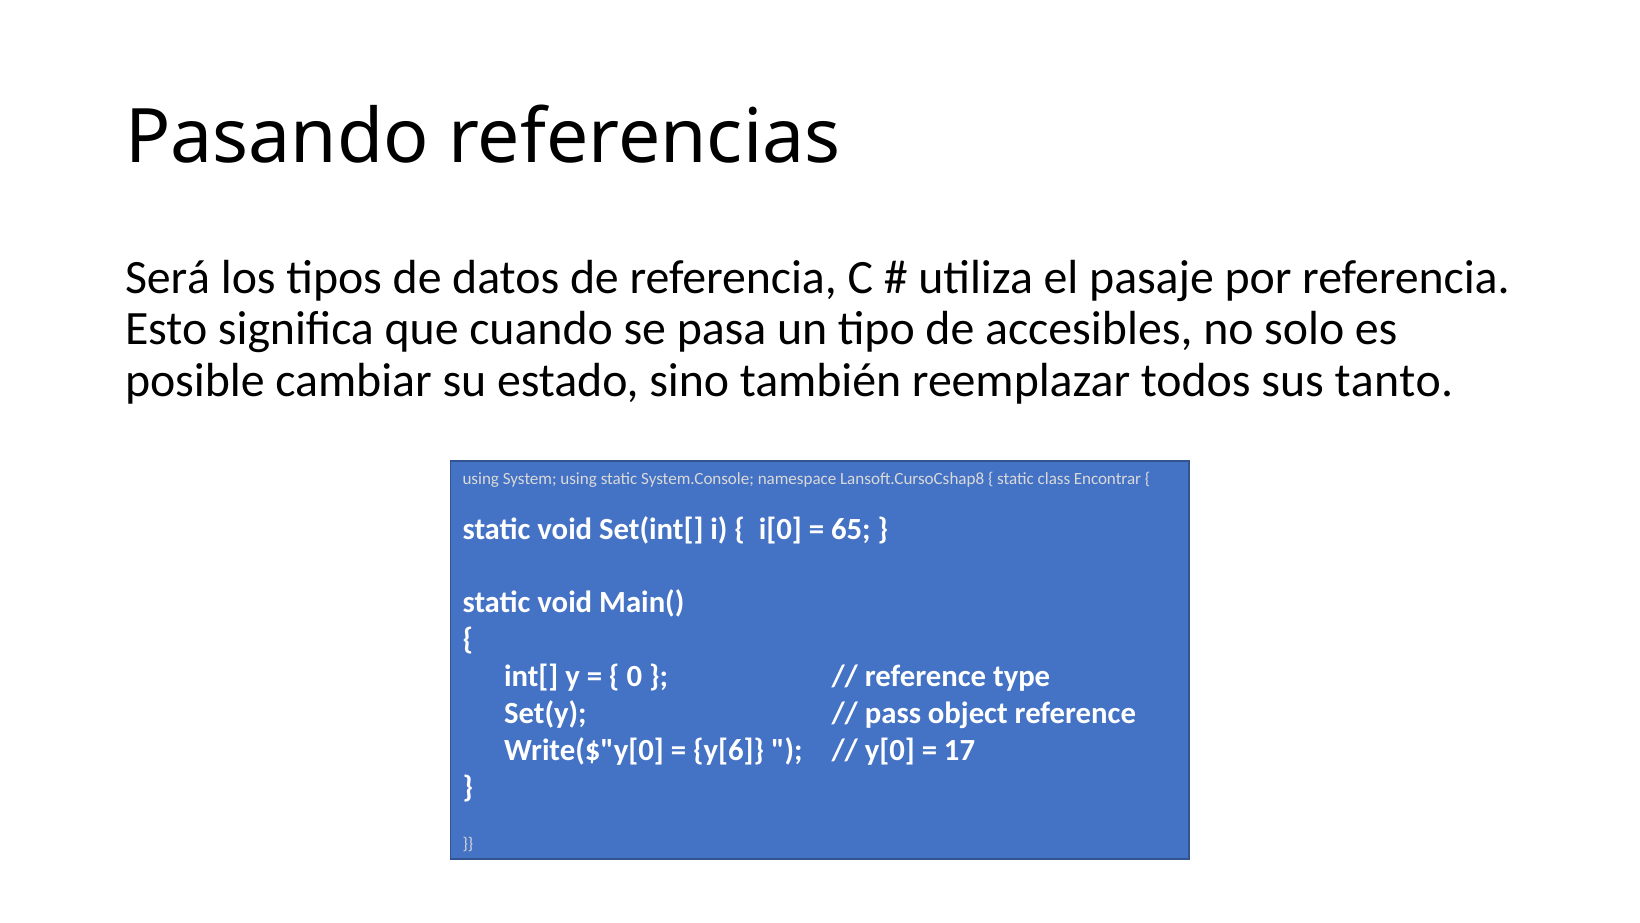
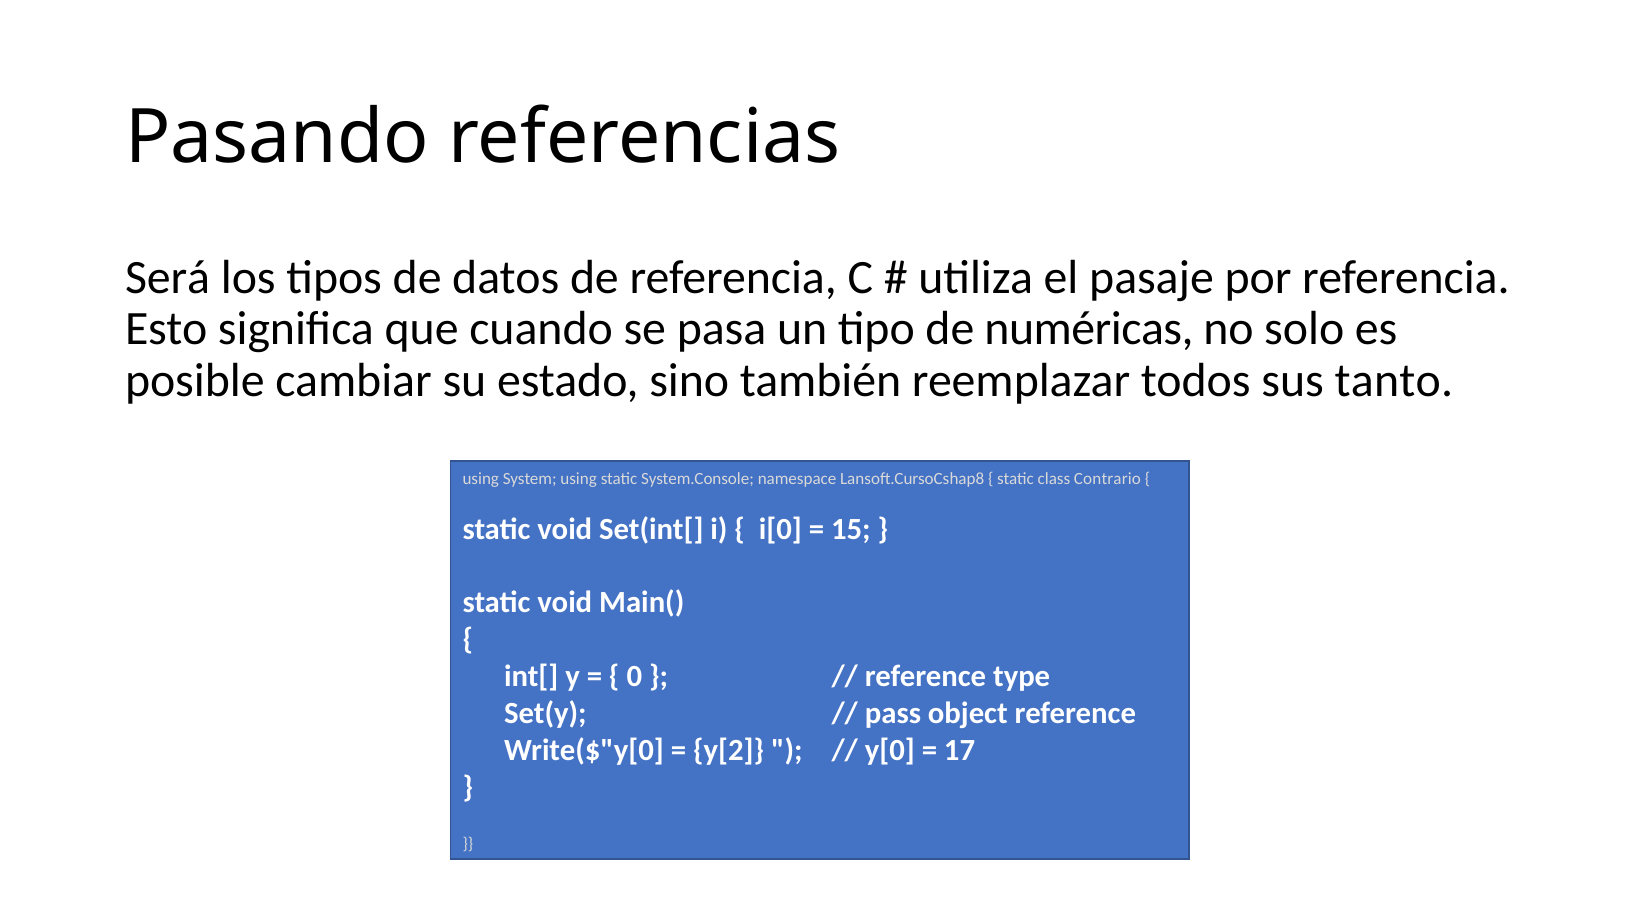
accesibles: accesibles -> numéricas
Encontrar: Encontrar -> Contrario
65: 65 -> 15
y[6: y[6 -> y[2
